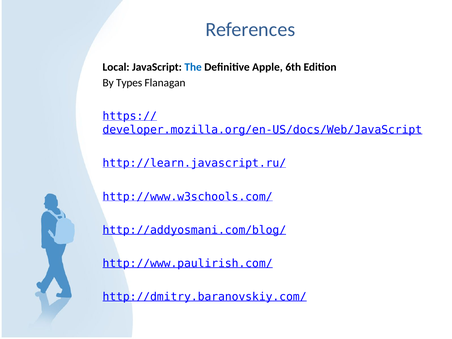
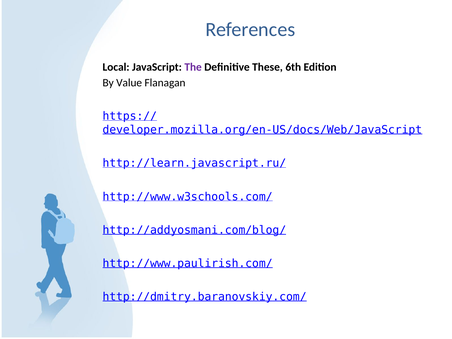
The colour: blue -> purple
Apple: Apple -> These
Types: Types -> Value
